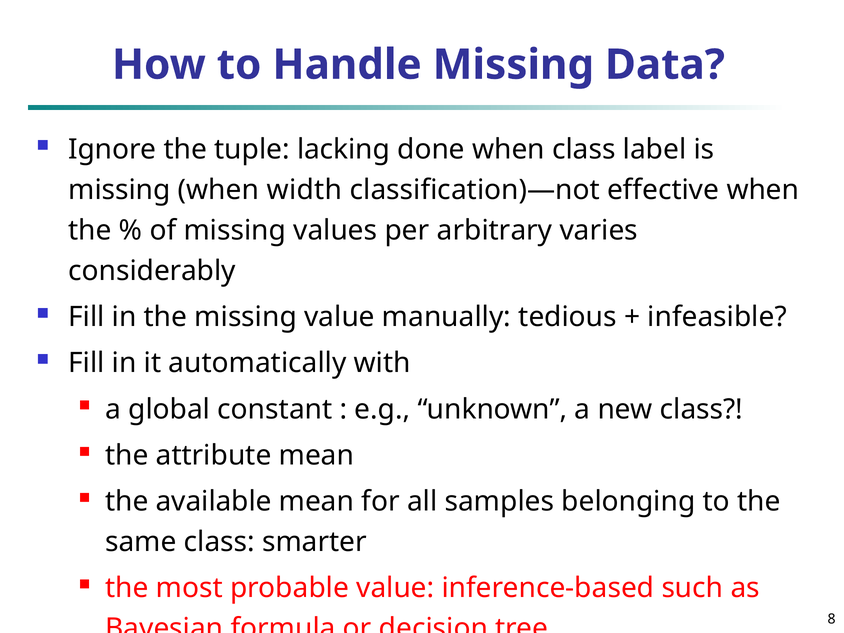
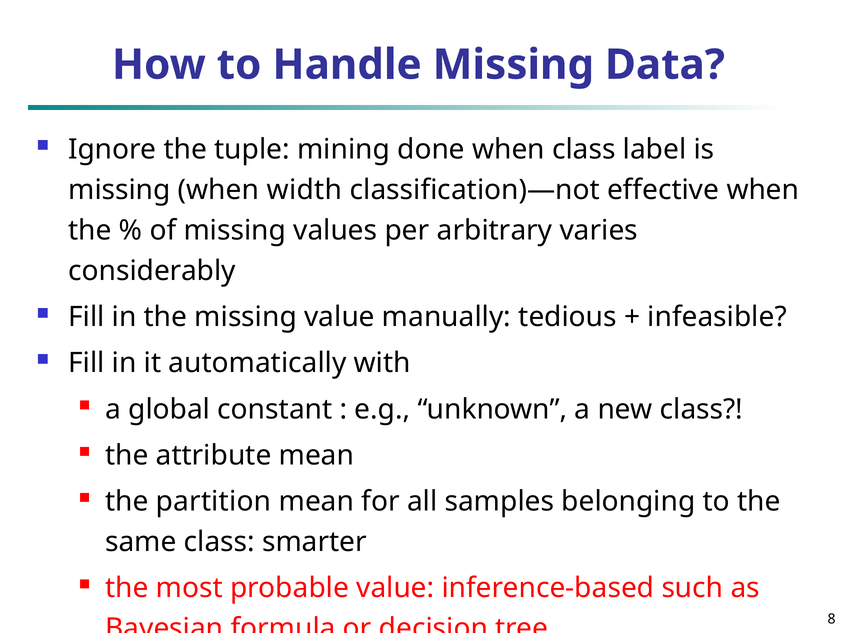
lacking: lacking -> mining
available: available -> partition
